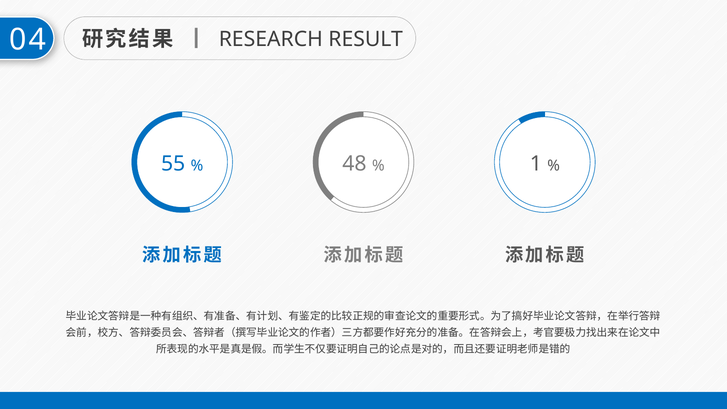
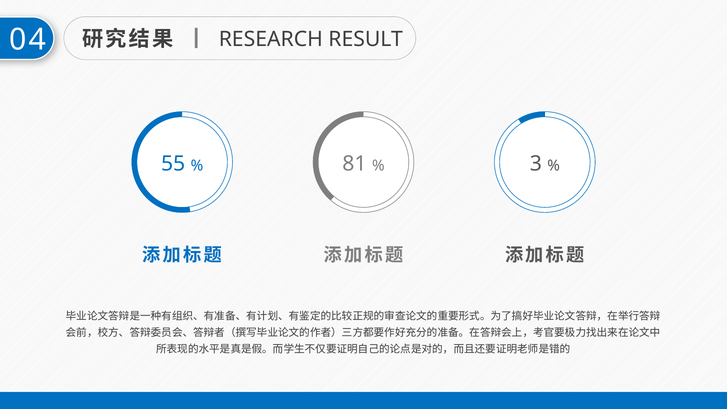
48: 48 -> 81
1: 1 -> 3
